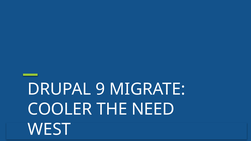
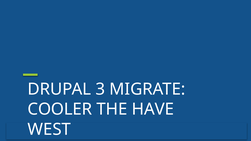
9: 9 -> 3
NEED: NEED -> HAVE
